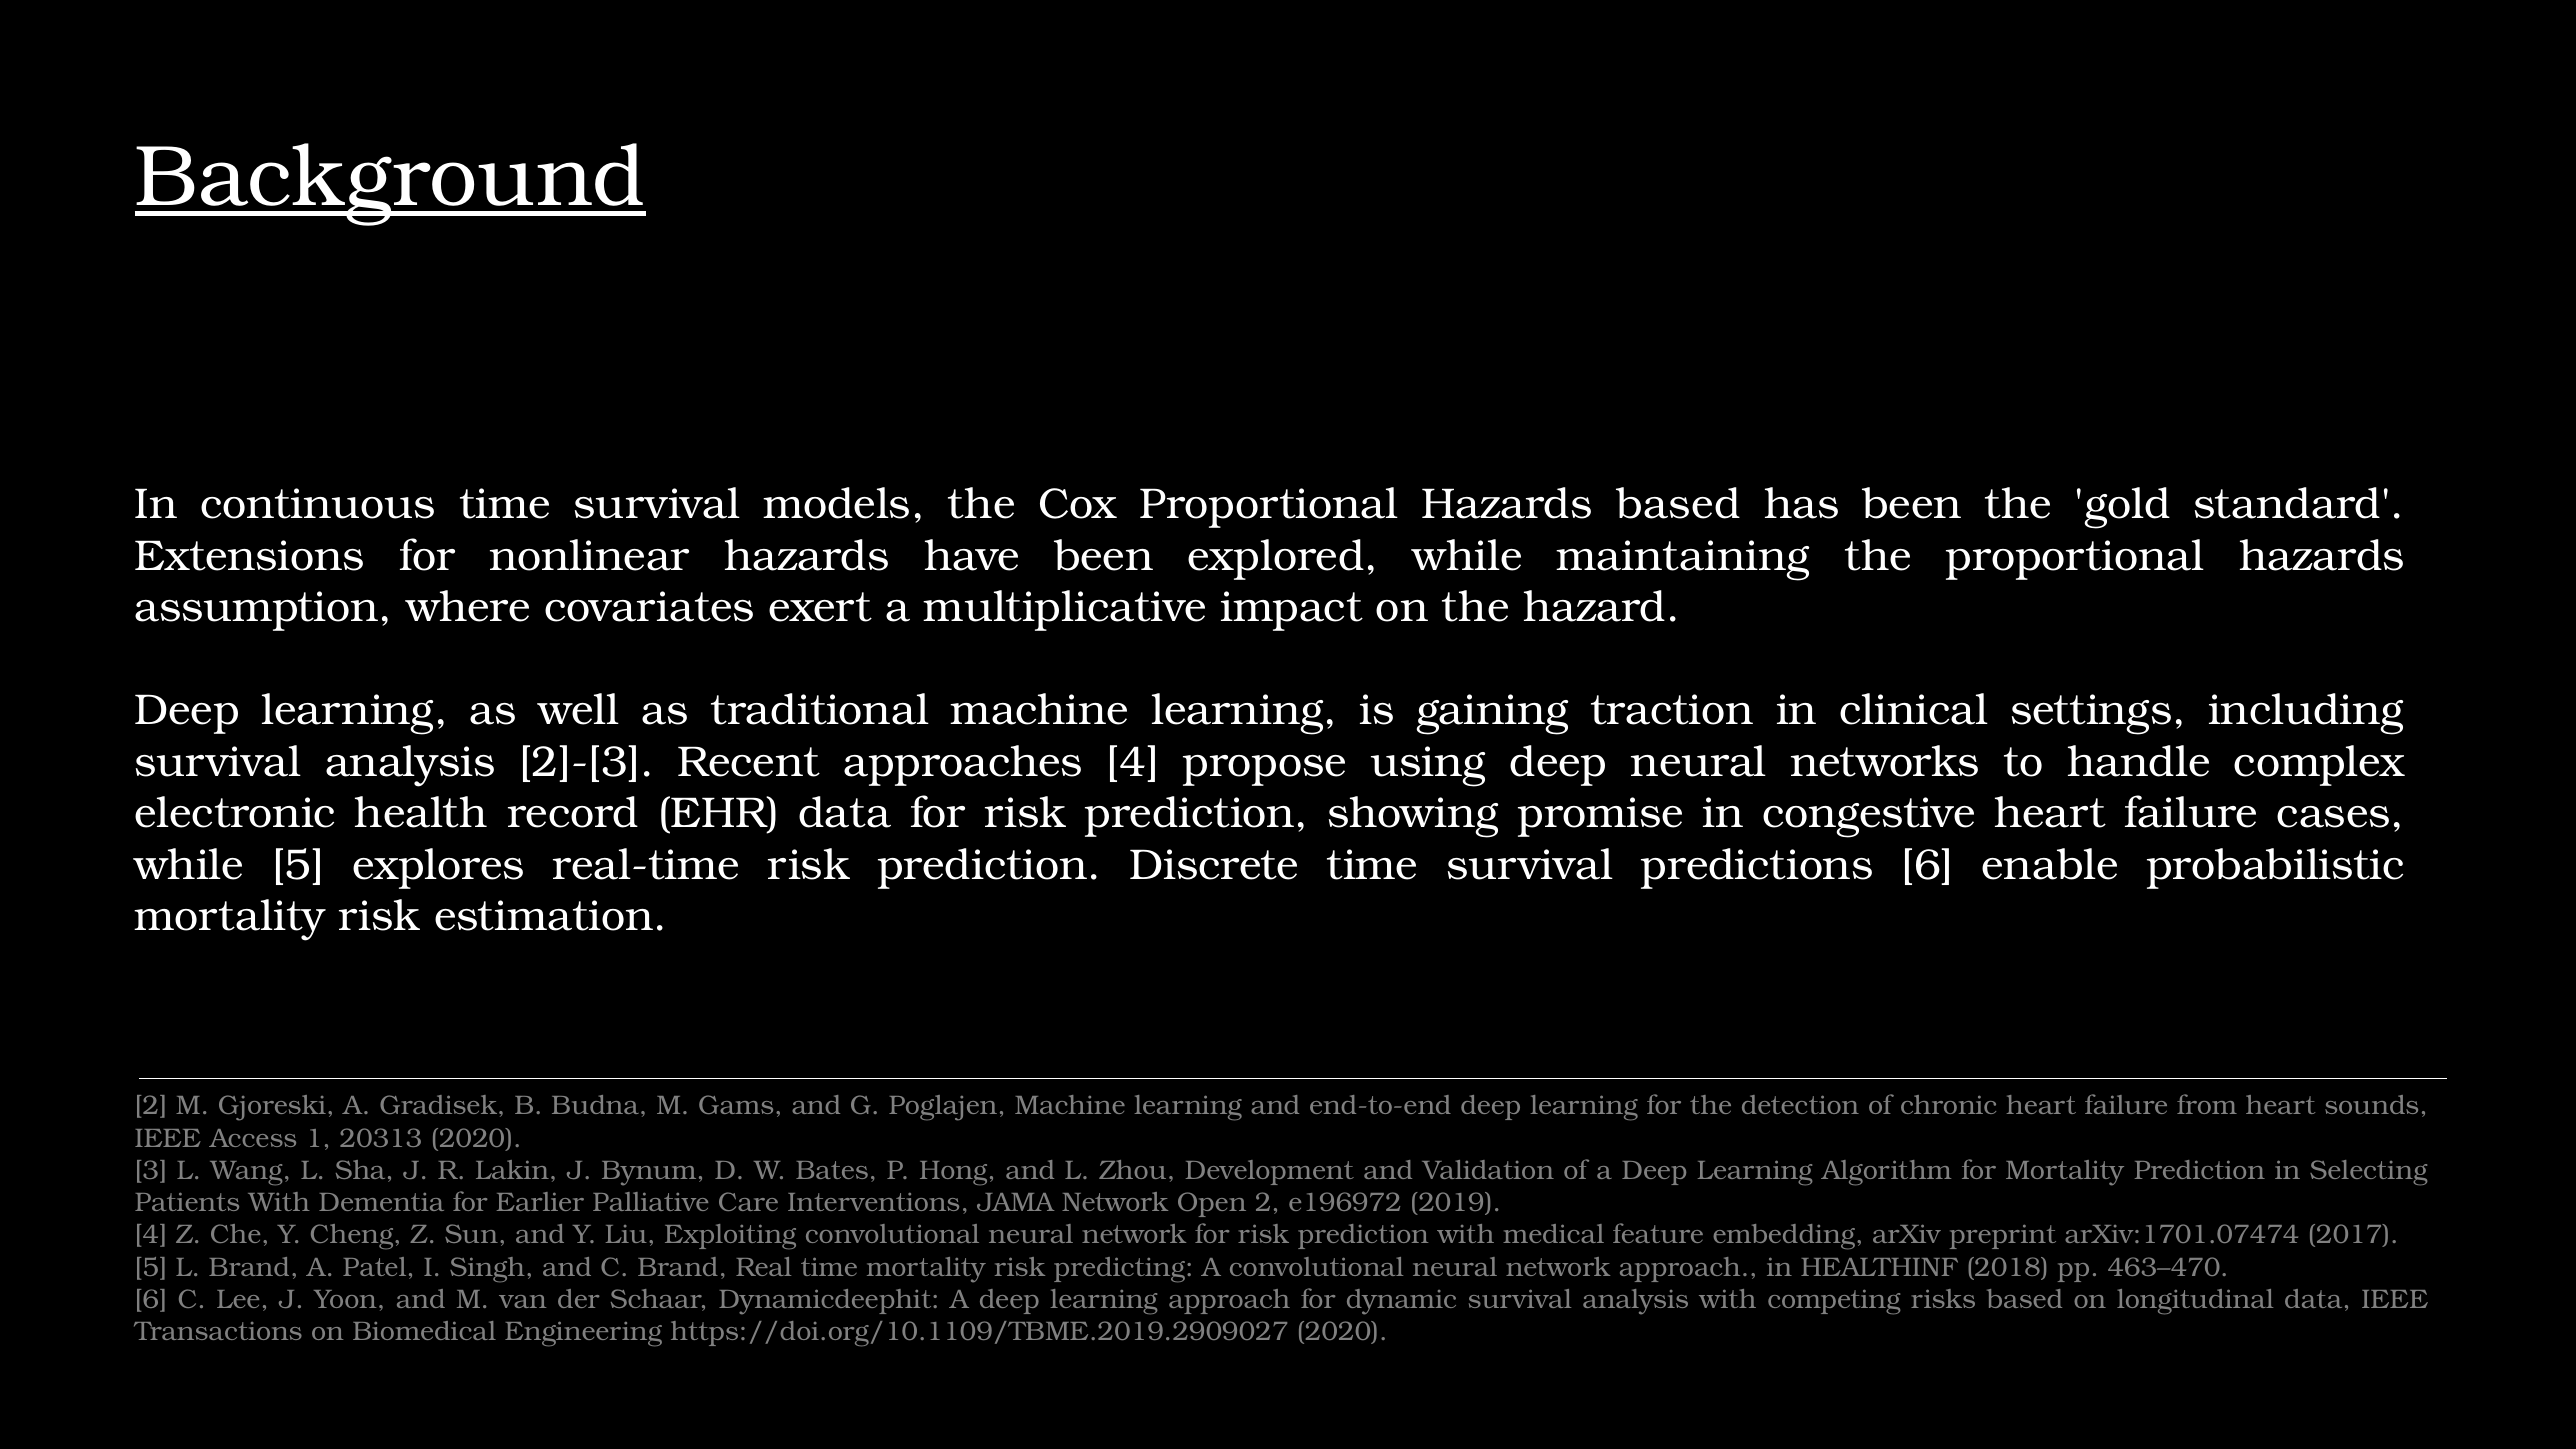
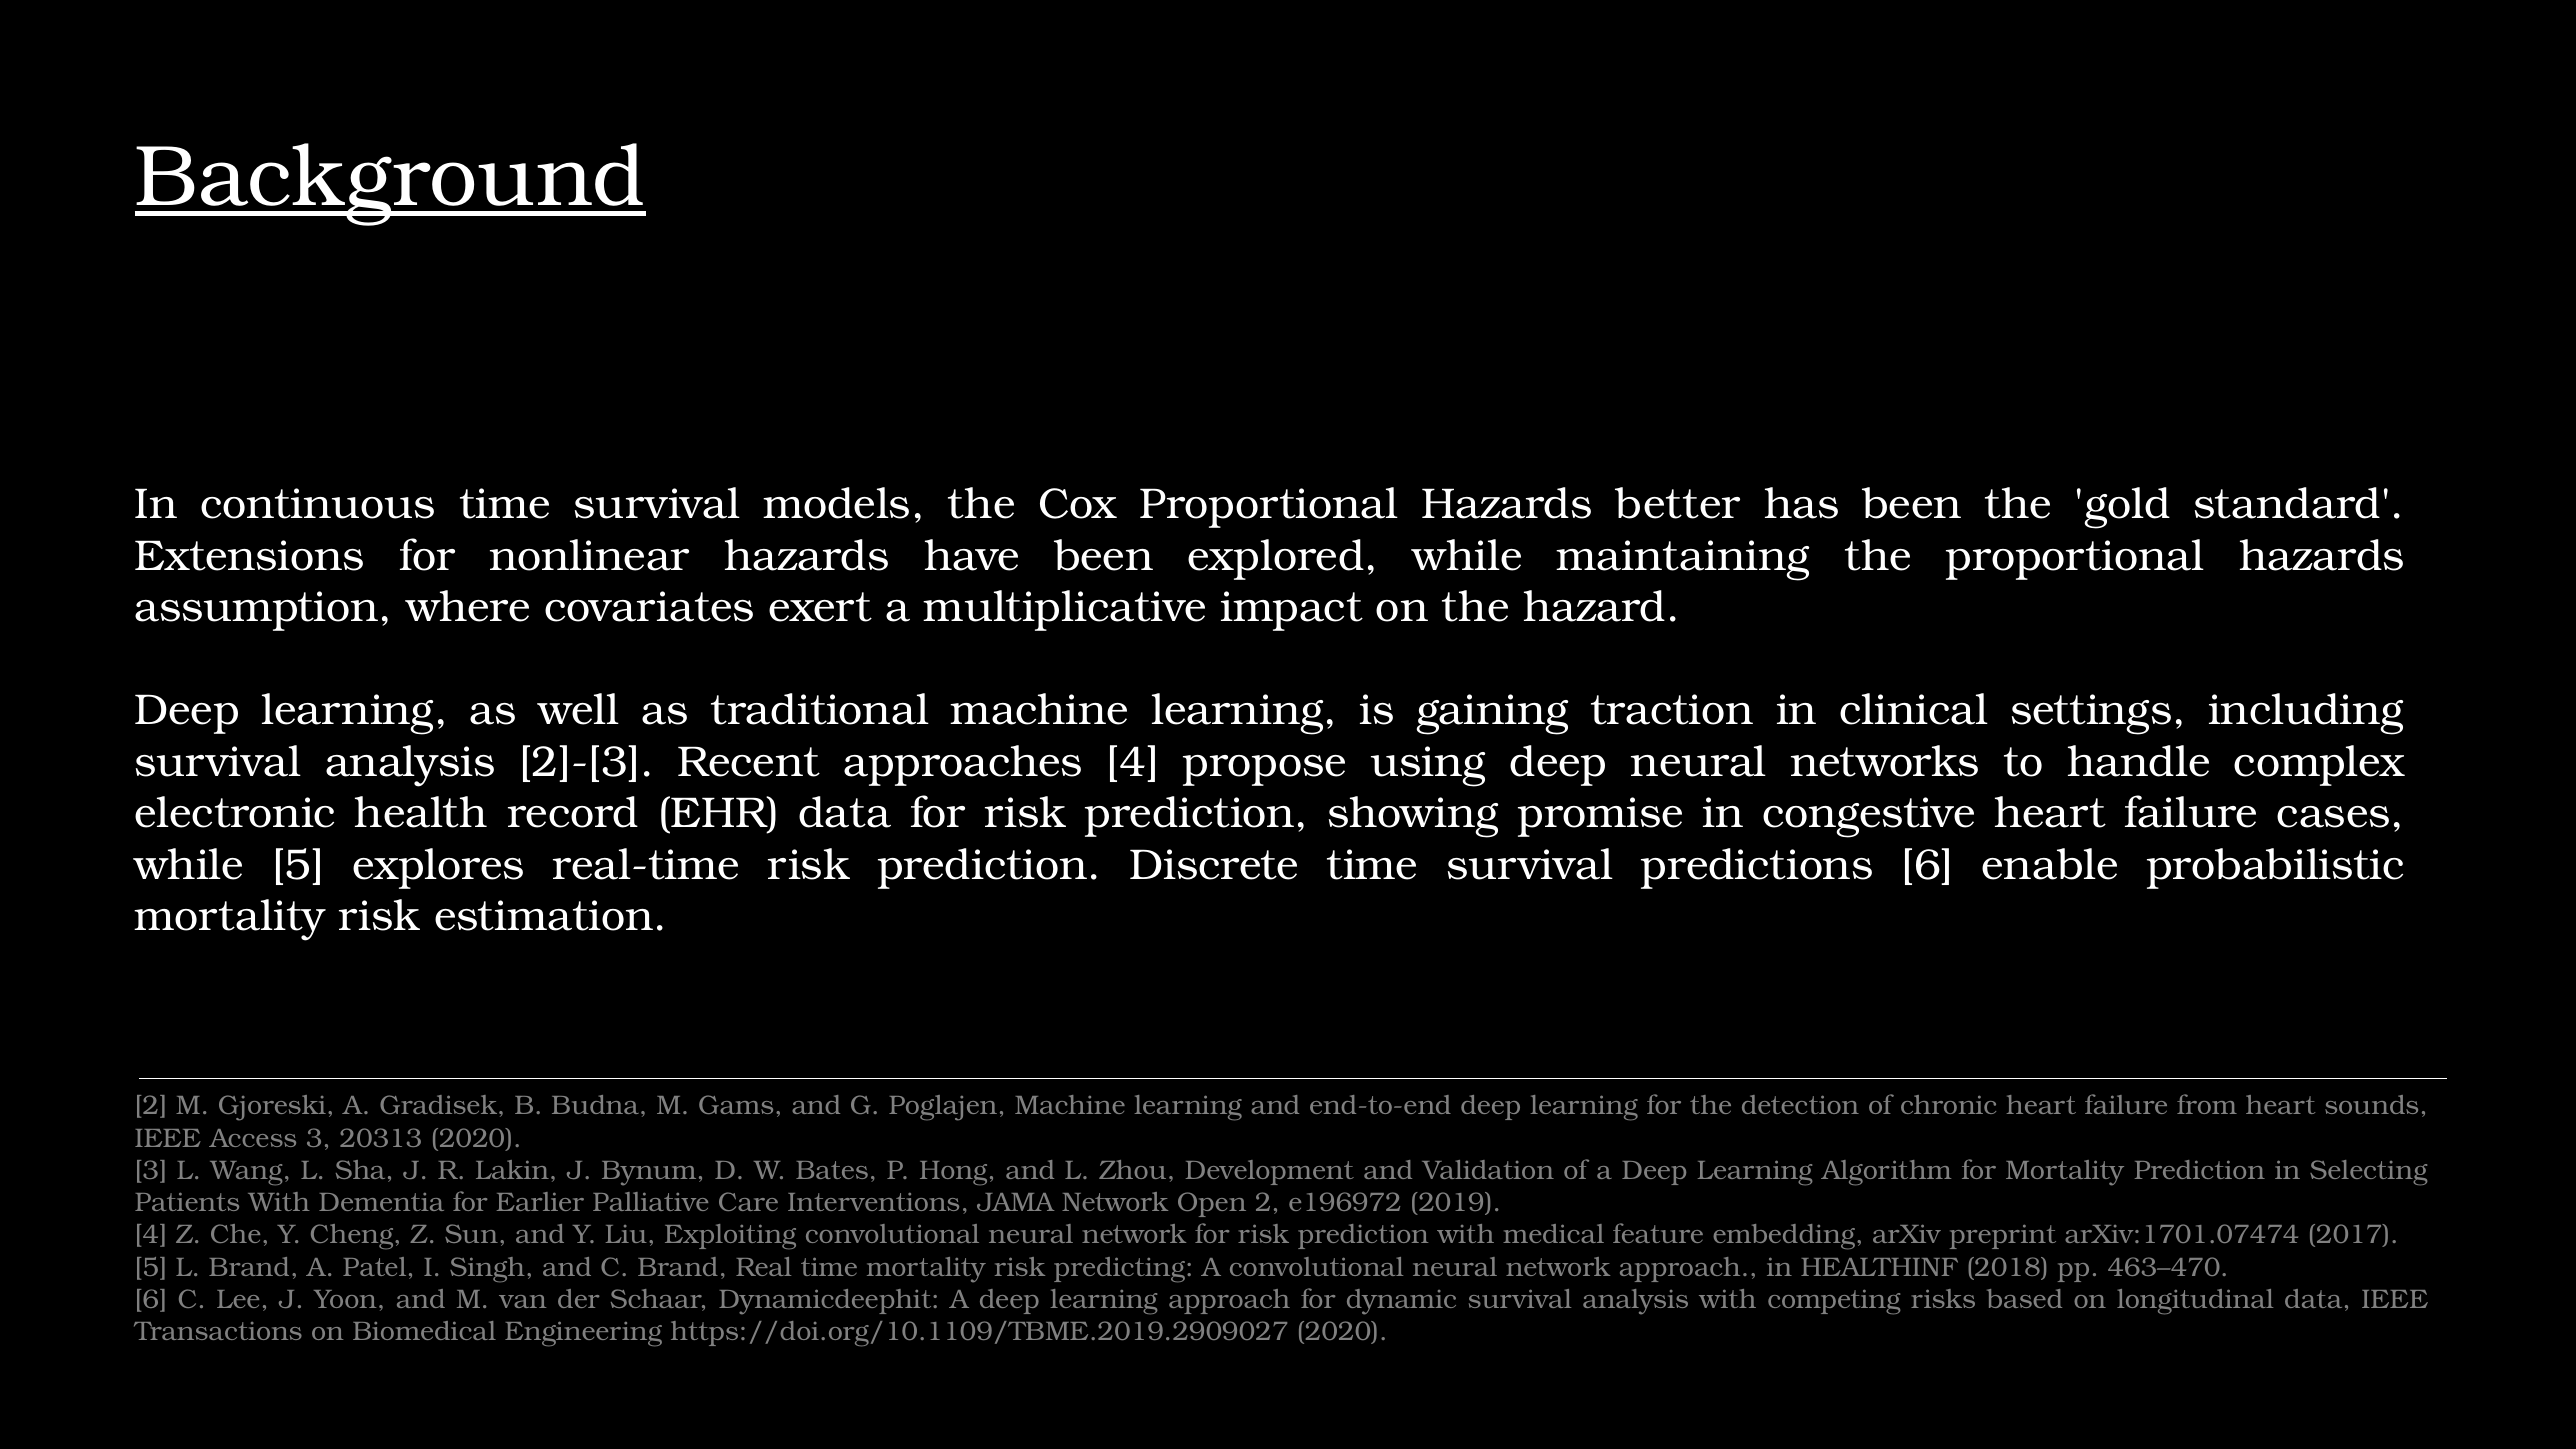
Hazards based: based -> better
Access 1: 1 -> 3
